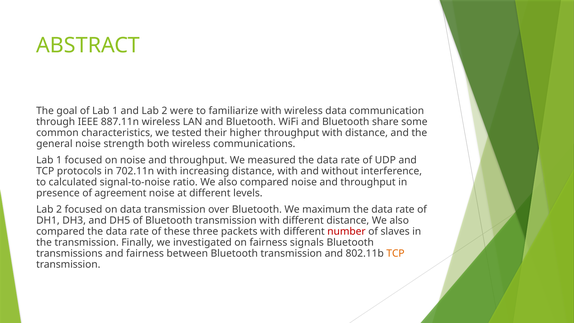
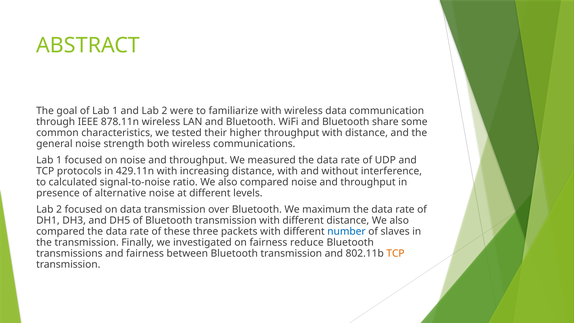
887.11n: 887.11n -> 878.11n
702.11n: 702.11n -> 429.11n
agreement: agreement -> alternative
number colour: red -> blue
signals: signals -> reduce
